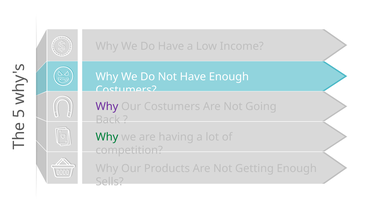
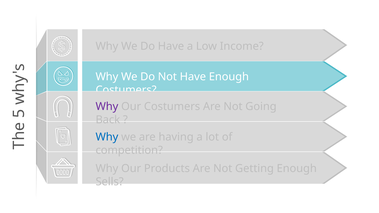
Why at (107, 137) colour: green -> blue
